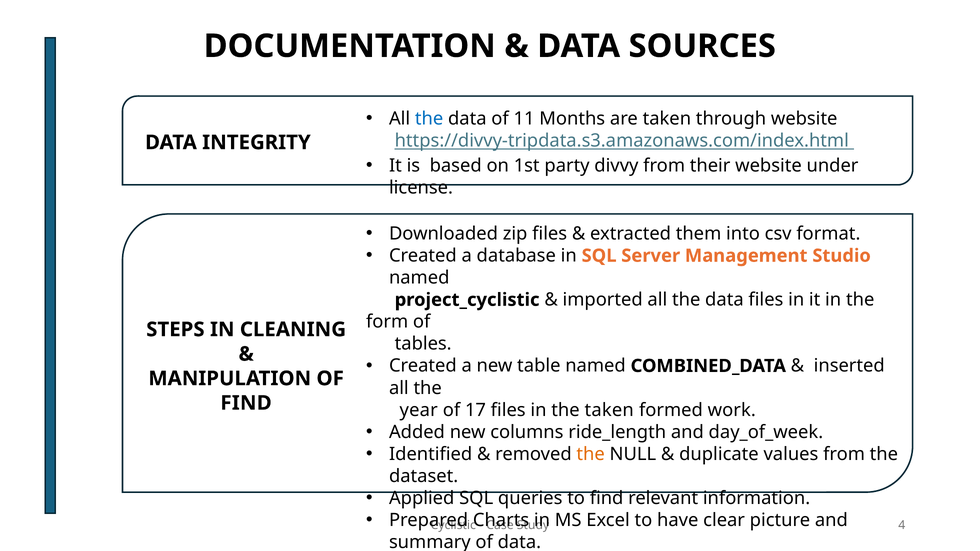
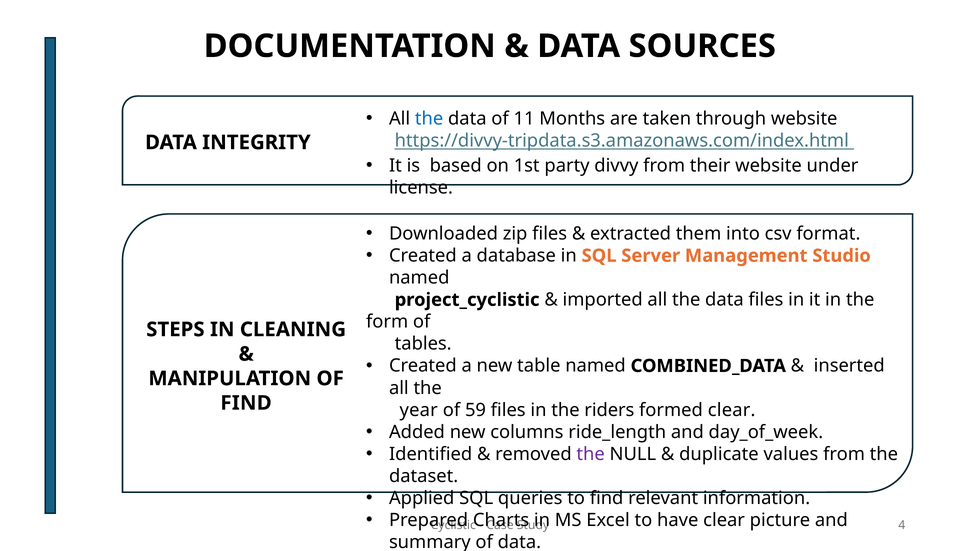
17: 17 -> 59
the taken: taken -> riders
formed work: work -> clear
the at (591, 454) colour: orange -> purple
